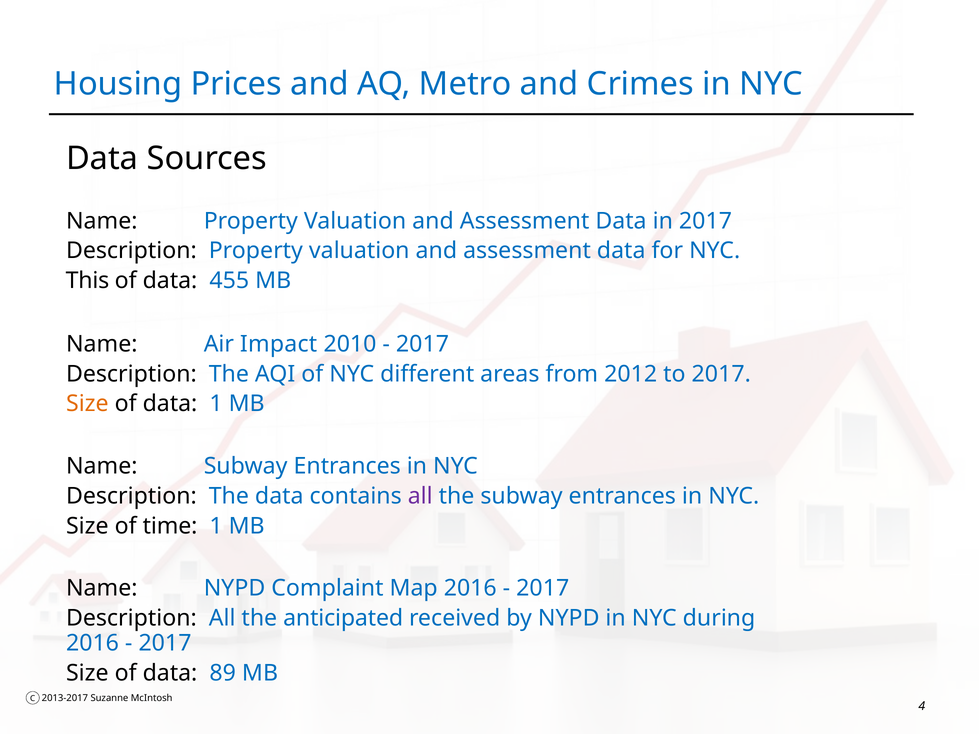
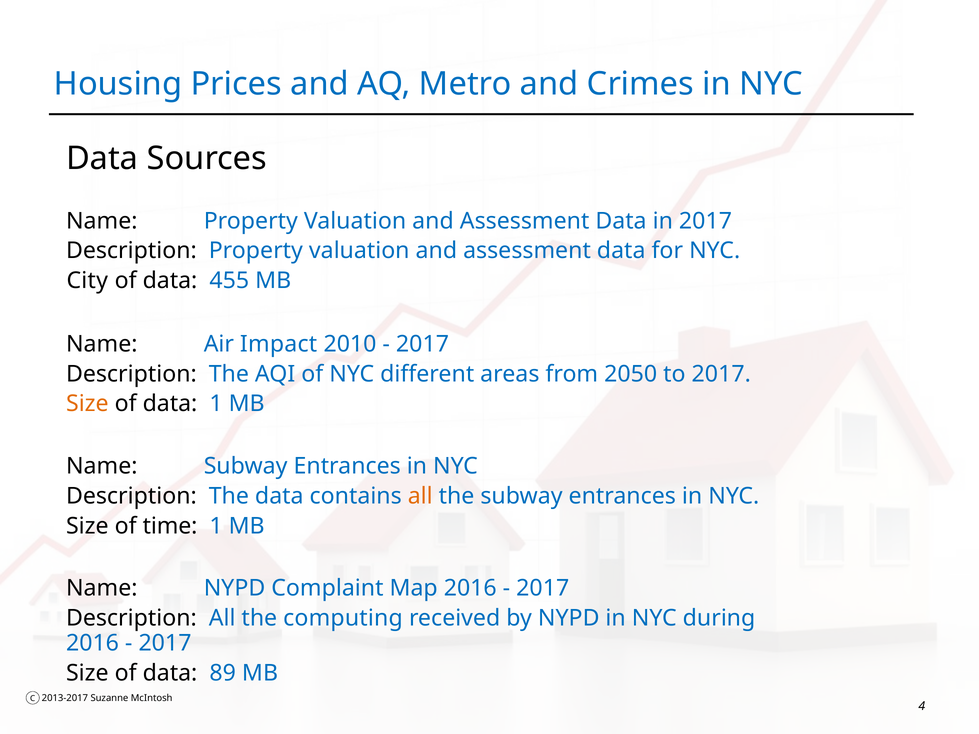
This: This -> City
2012: 2012 -> 2050
all at (420, 496) colour: purple -> orange
anticipated: anticipated -> computing
